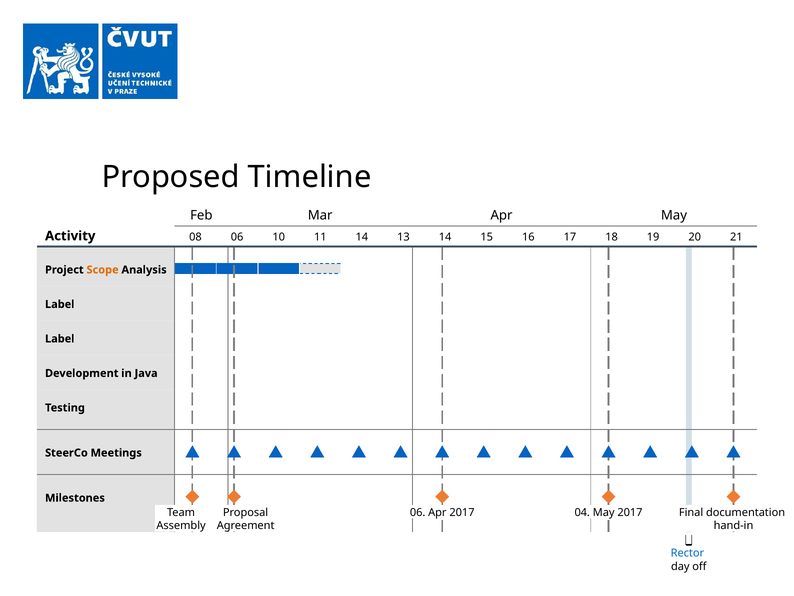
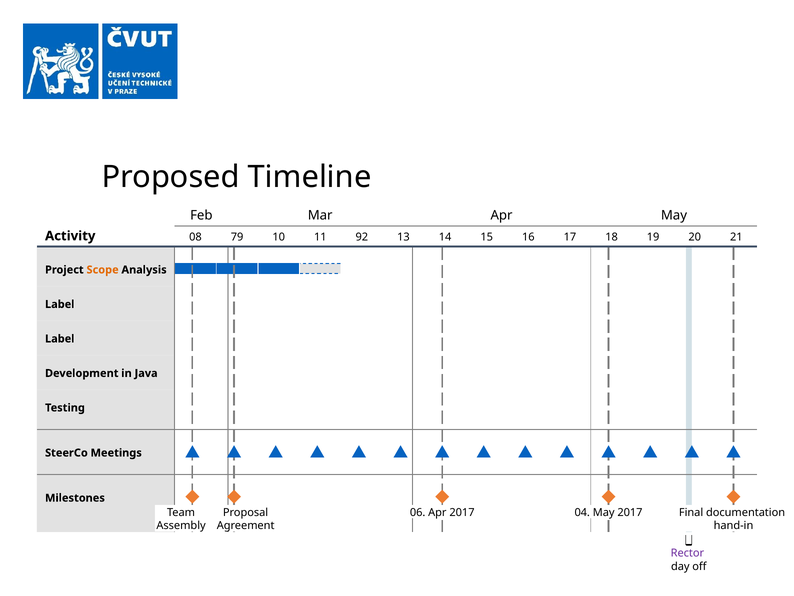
08 06: 06 -> 79
11 14: 14 -> 92
Rector colour: blue -> purple
